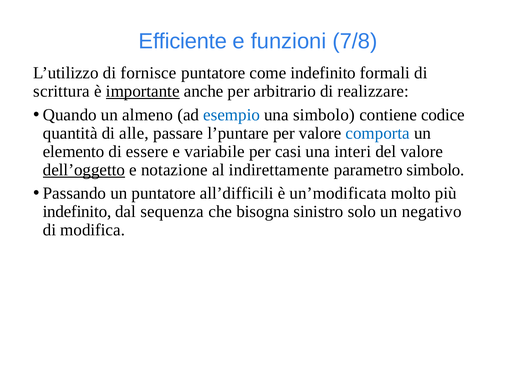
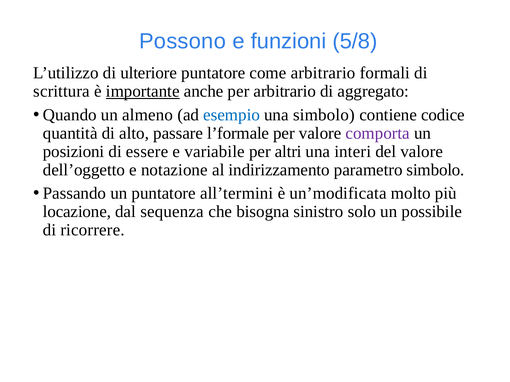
Efficiente: Efficiente -> Possono
7/8: 7/8 -> 5/8
fornisce: fornisce -> ulteriore
come indefinito: indefinito -> arbitrario
realizzare: realizzare -> aggregato
alle: alle -> alto
l’puntare: l’puntare -> l’formale
comporta colour: blue -> purple
elemento: elemento -> posizioni
casi: casi -> altri
dell’oggetto underline: present -> none
indirettamente: indirettamente -> indirizzamento
all’difficili: all’difficili -> all’termini
indefinito at (77, 212): indefinito -> locazione
negativo: negativo -> possibile
modifica: modifica -> ricorrere
